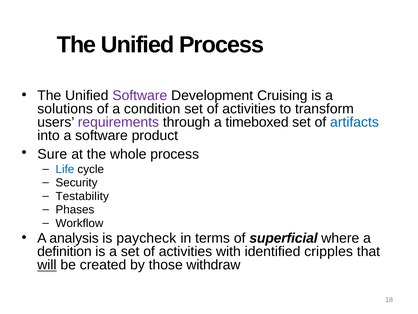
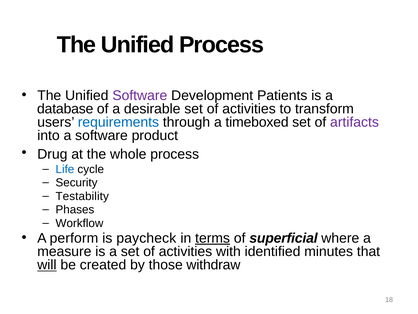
Cruising: Cruising -> Patients
solutions: solutions -> database
condition: condition -> desirable
requirements colour: purple -> blue
artifacts colour: blue -> purple
Sure: Sure -> Drug
analysis: analysis -> perform
terms underline: none -> present
definition: definition -> measure
cripples: cripples -> minutes
